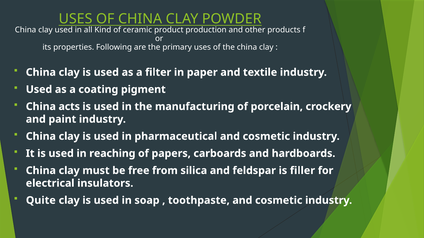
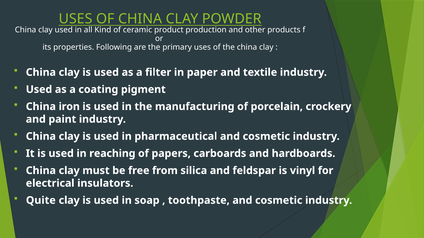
acts: acts -> iron
filler: filler -> vinyl
